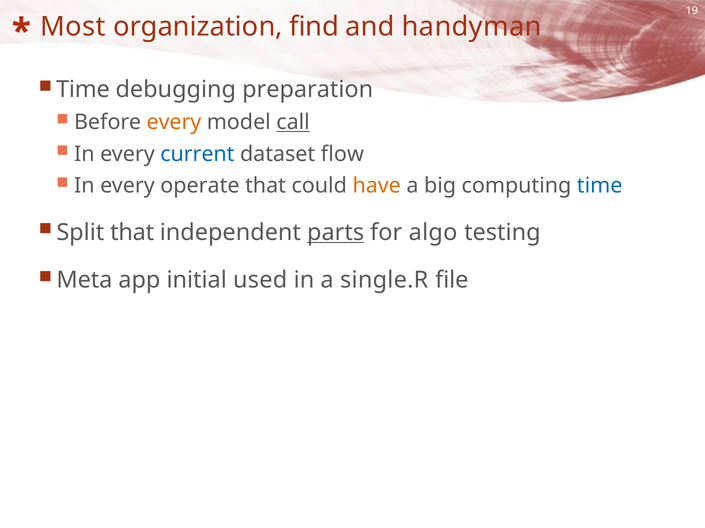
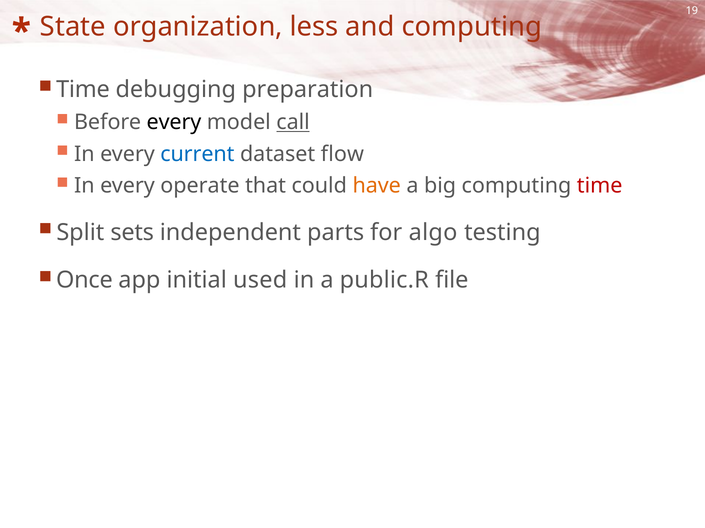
Most: Most -> State
find: find -> less
and handyman: handyman -> computing
every at (174, 123) colour: orange -> black
time at (600, 186) colour: blue -> red
Split that: that -> sets
parts underline: present -> none
Meta: Meta -> Once
single.R: single.R -> public.R
